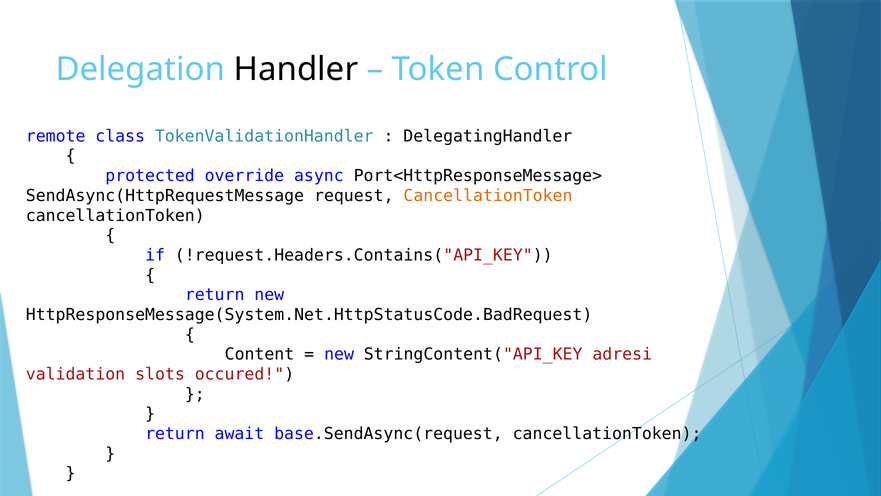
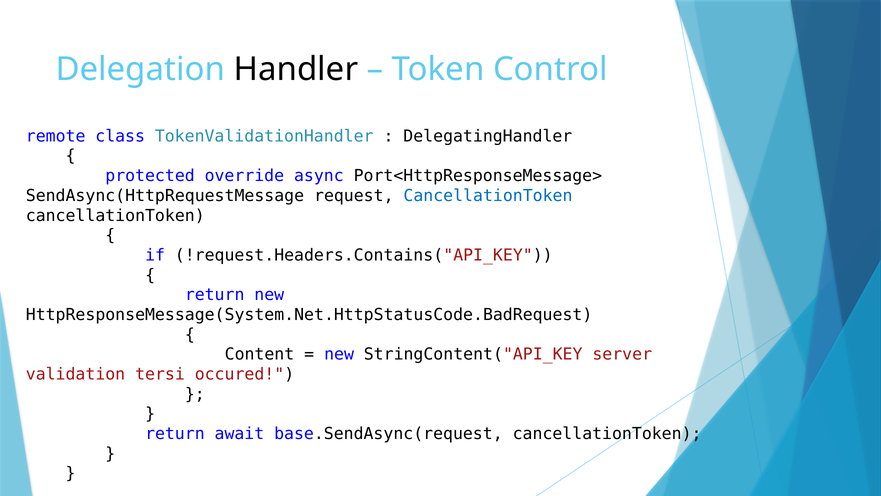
CancellationToken at (488, 196) colour: orange -> blue
adresi: adresi -> server
slots: slots -> tersi
